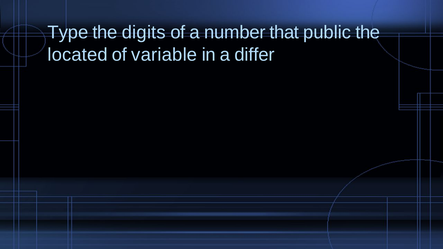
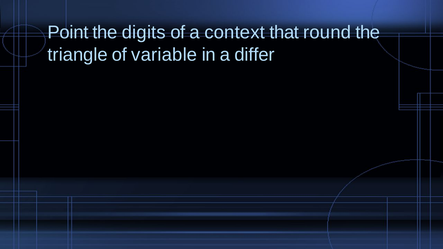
Type: Type -> Point
number: number -> context
public: public -> round
located: located -> triangle
